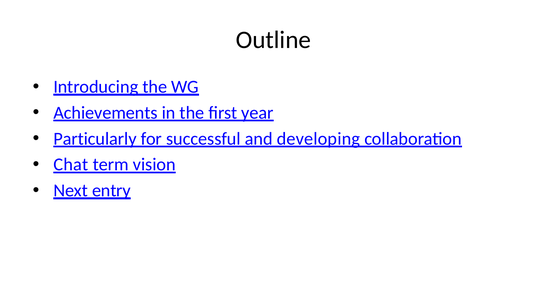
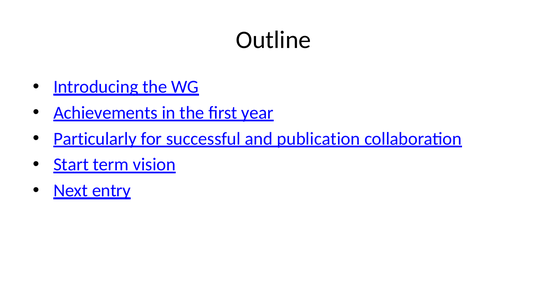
developing: developing -> publication
Chat: Chat -> Start
